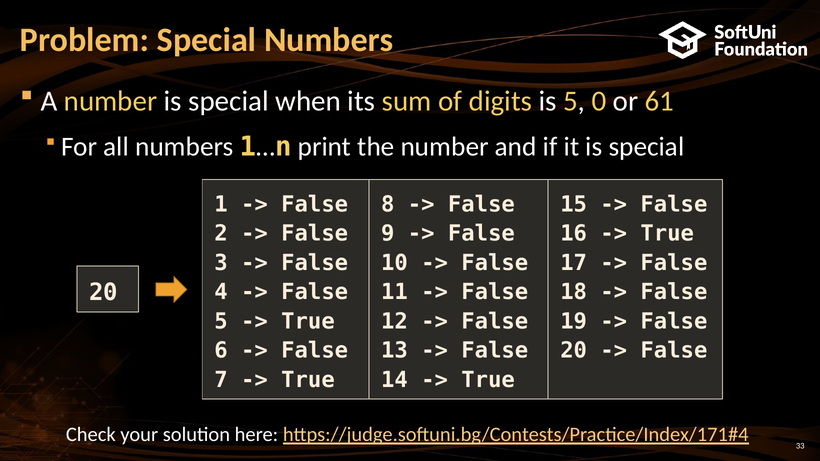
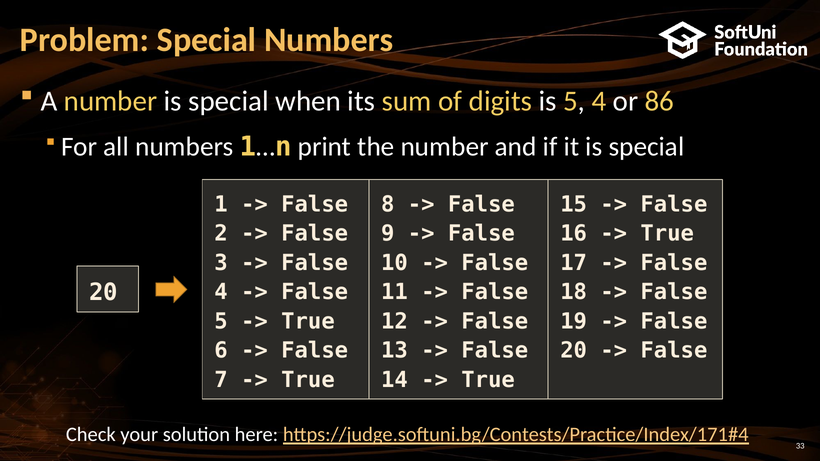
5 0: 0 -> 4
61: 61 -> 86
